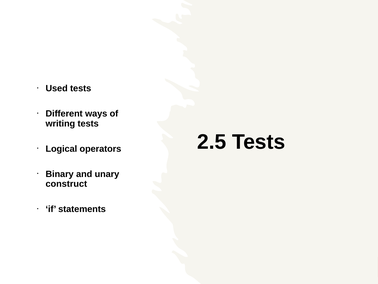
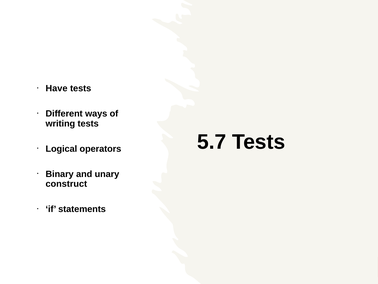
Used: Used -> Have
2.5: 2.5 -> 5.7
